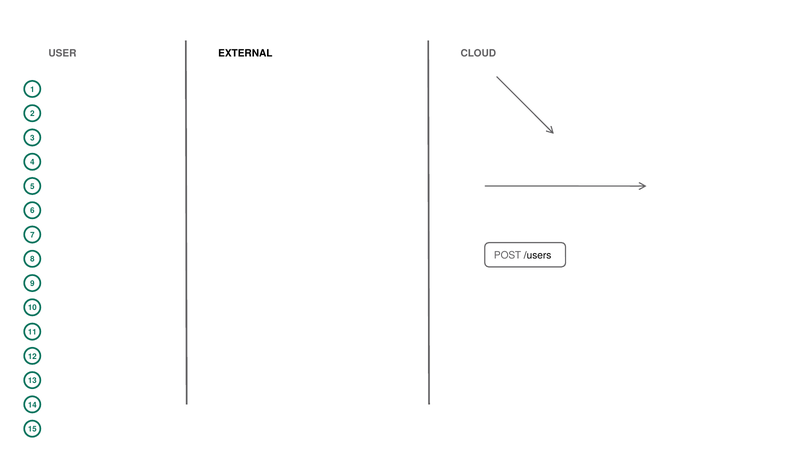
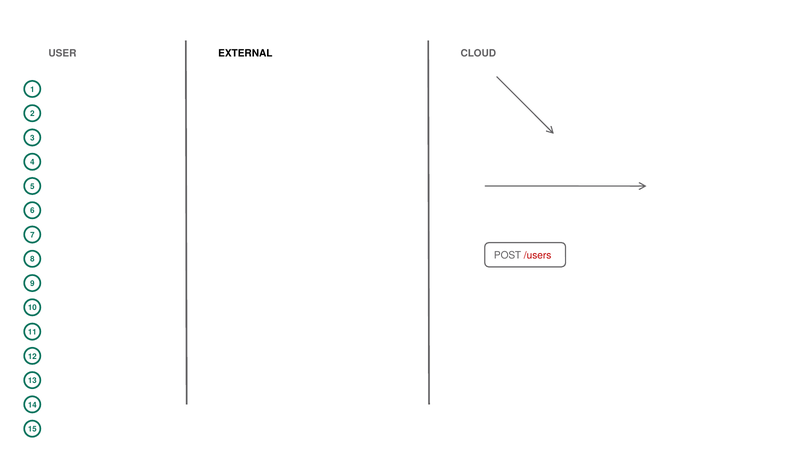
/users colour: black -> red
